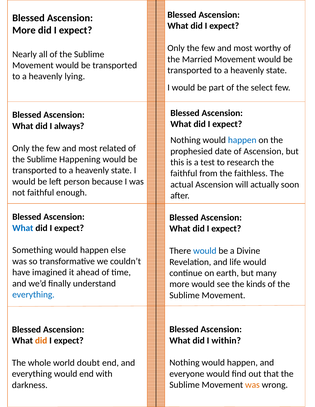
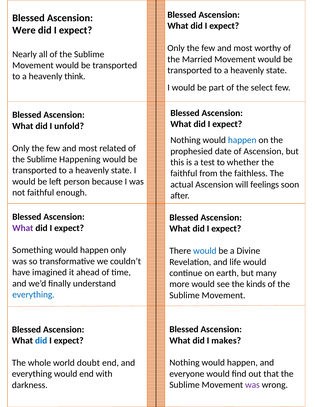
More at (24, 30): More -> Were
lying: lying -> think
always: always -> unfold
research: research -> whether
actually: actually -> feelings
What at (23, 228) colour: blue -> purple
happen else: else -> only
within: within -> makes
did at (41, 341) colour: orange -> blue
was at (252, 385) colour: orange -> purple
